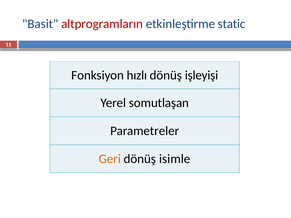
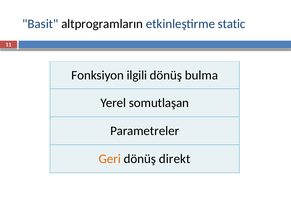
altprogramların colour: red -> black
hızlı: hızlı -> ilgili
işleyişi: işleyişi -> bulma
isimle: isimle -> direkt
